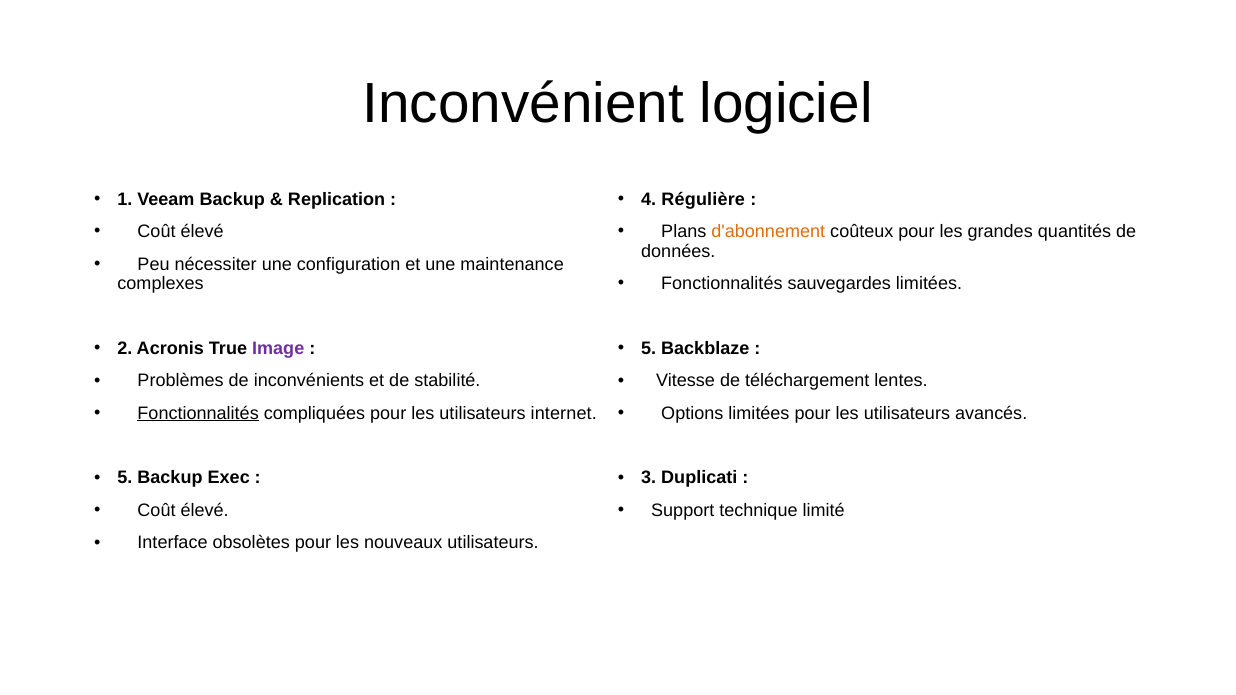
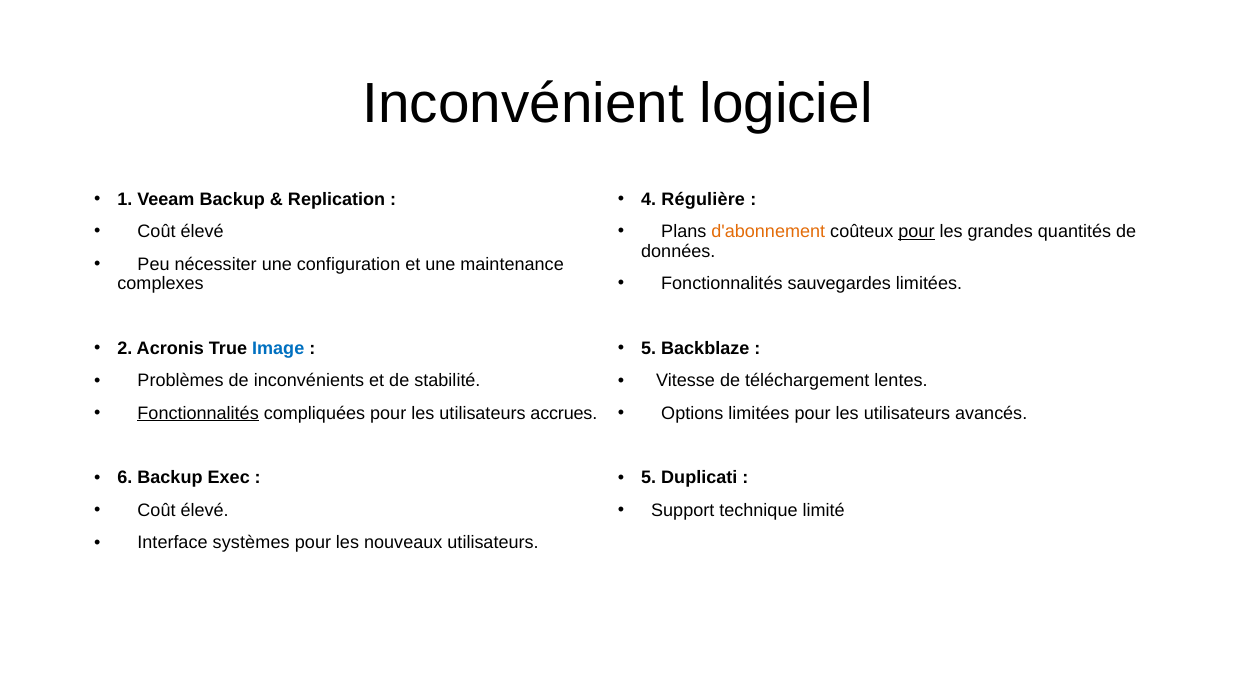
pour at (916, 232) underline: none -> present
Image colour: purple -> blue
internet: internet -> accrues
5 at (125, 478): 5 -> 6
3 at (649, 478): 3 -> 5
obsolètes: obsolètes -> systèmes
